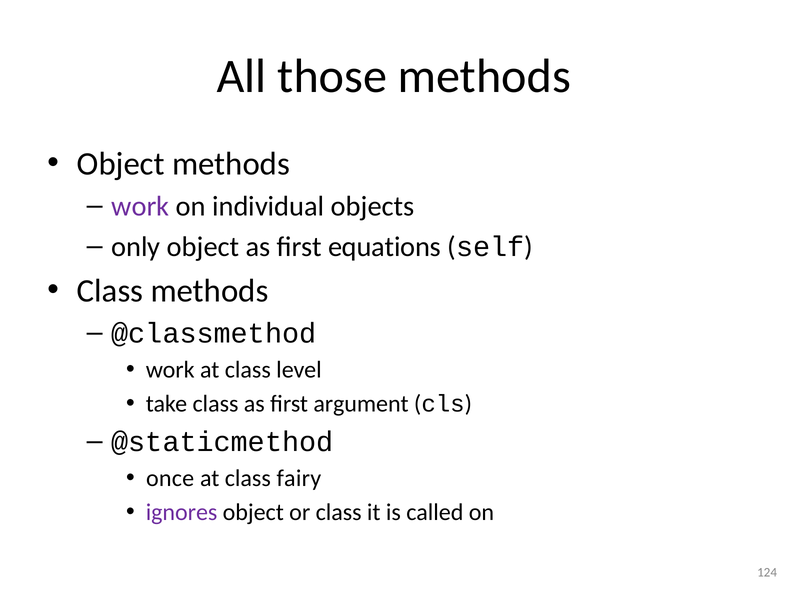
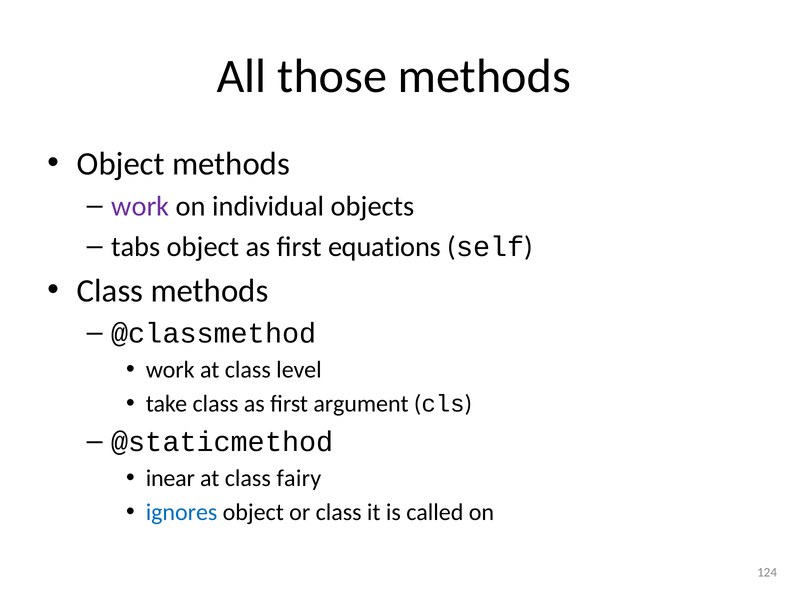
only: only -> tabs
once: once -> inear
ignores colour: purple -> blue
